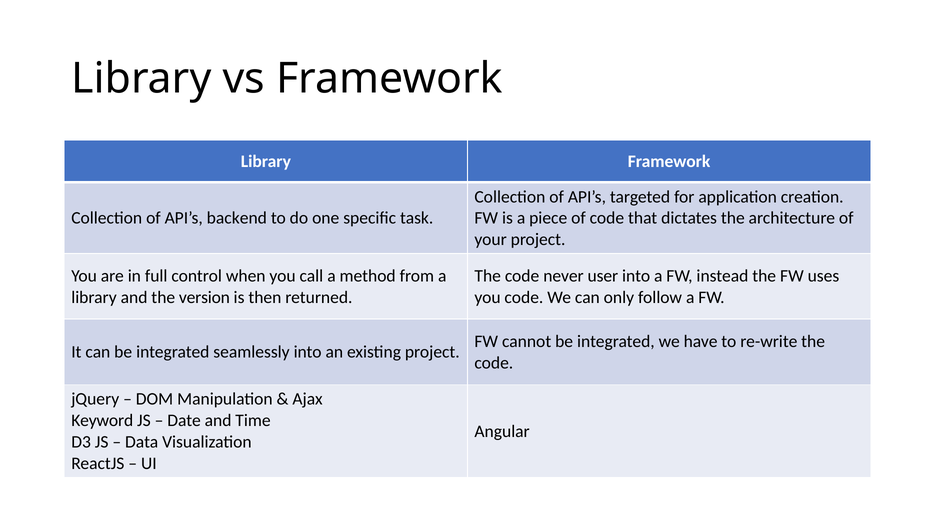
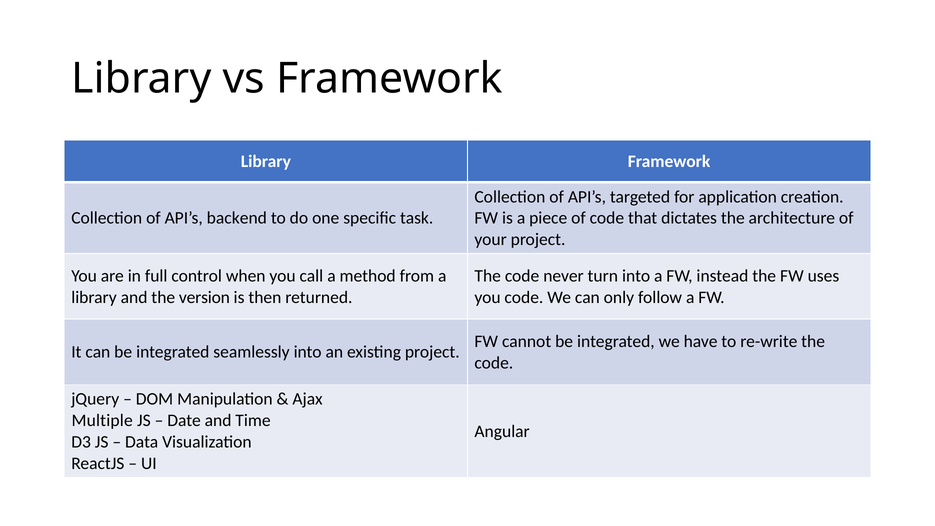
user: user -> turn
Keyword: Keyword -> Multiple
